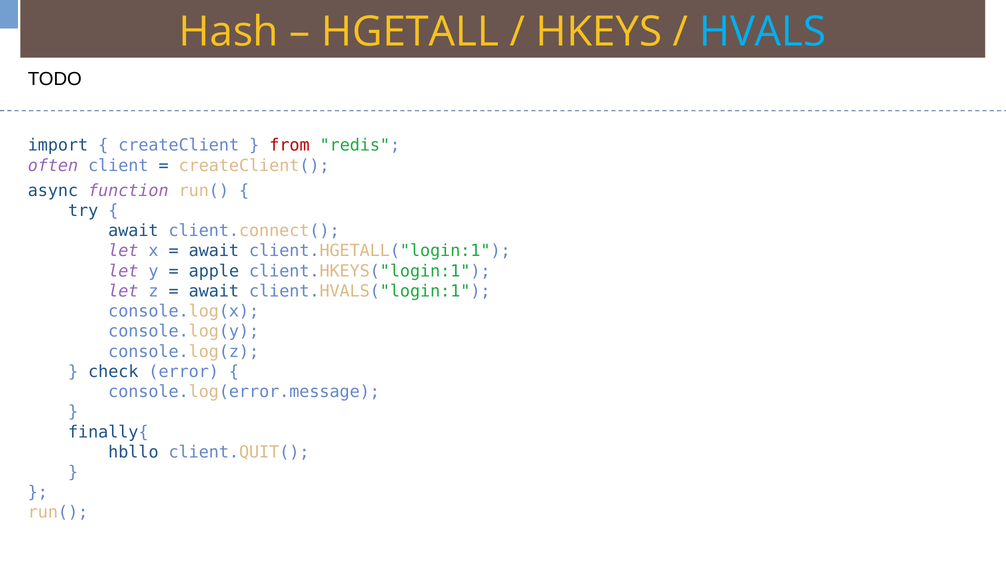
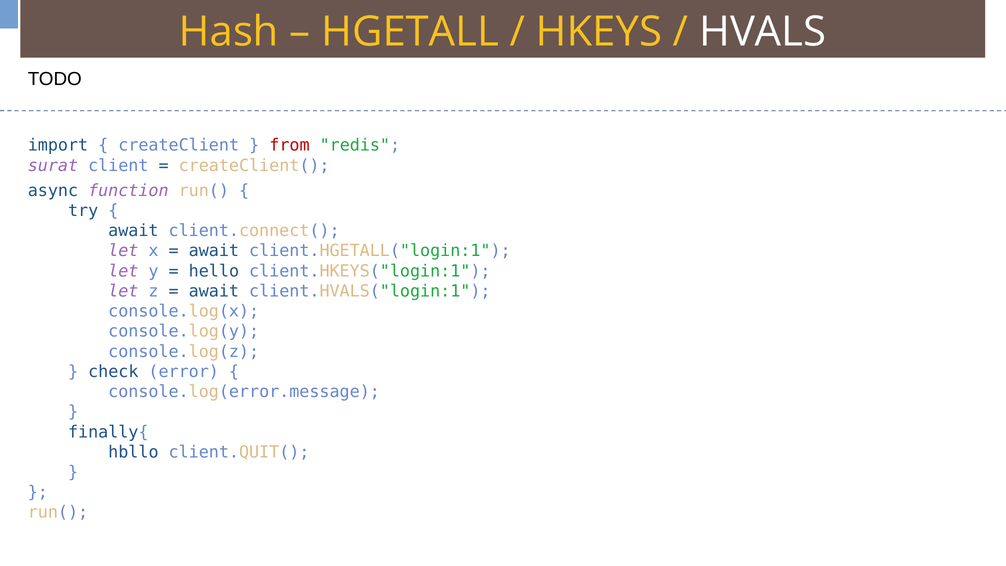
HVALS colour: light blue -> white
often: often -> surat
apple: apple -> hello
